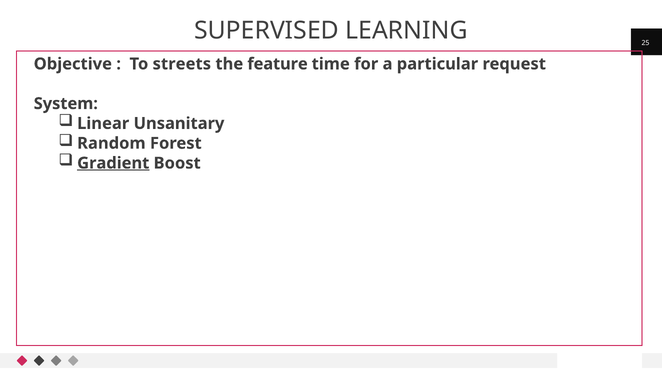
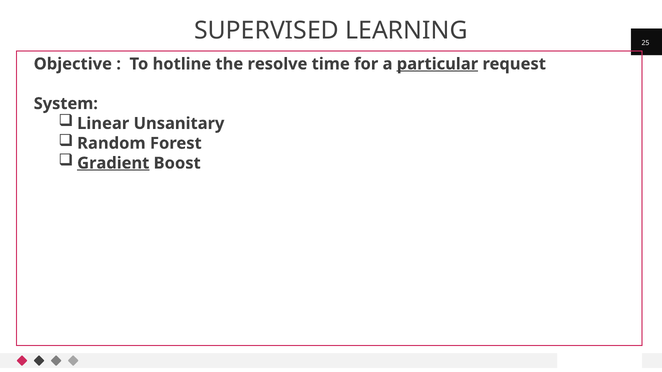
streets: streets -> hotline
feature: feature -> resolve
particular underline: none -> present
